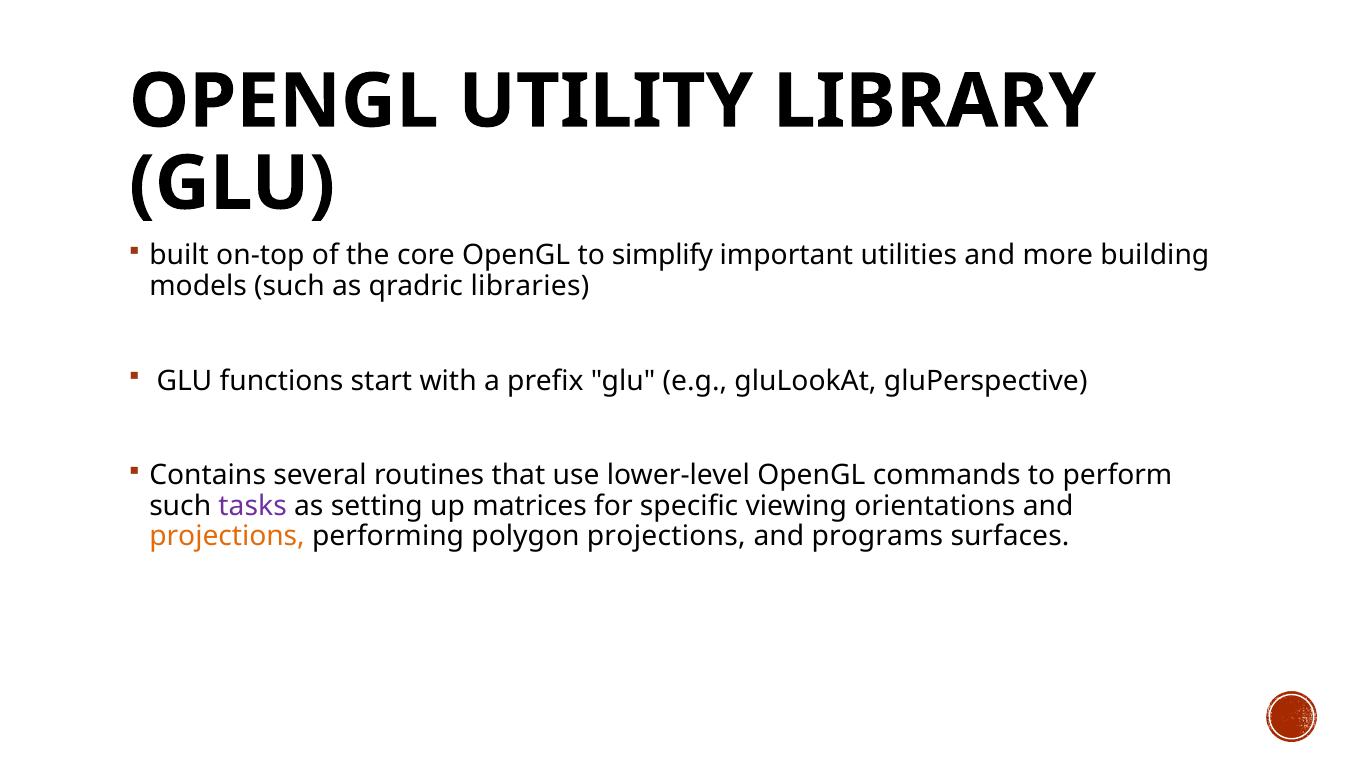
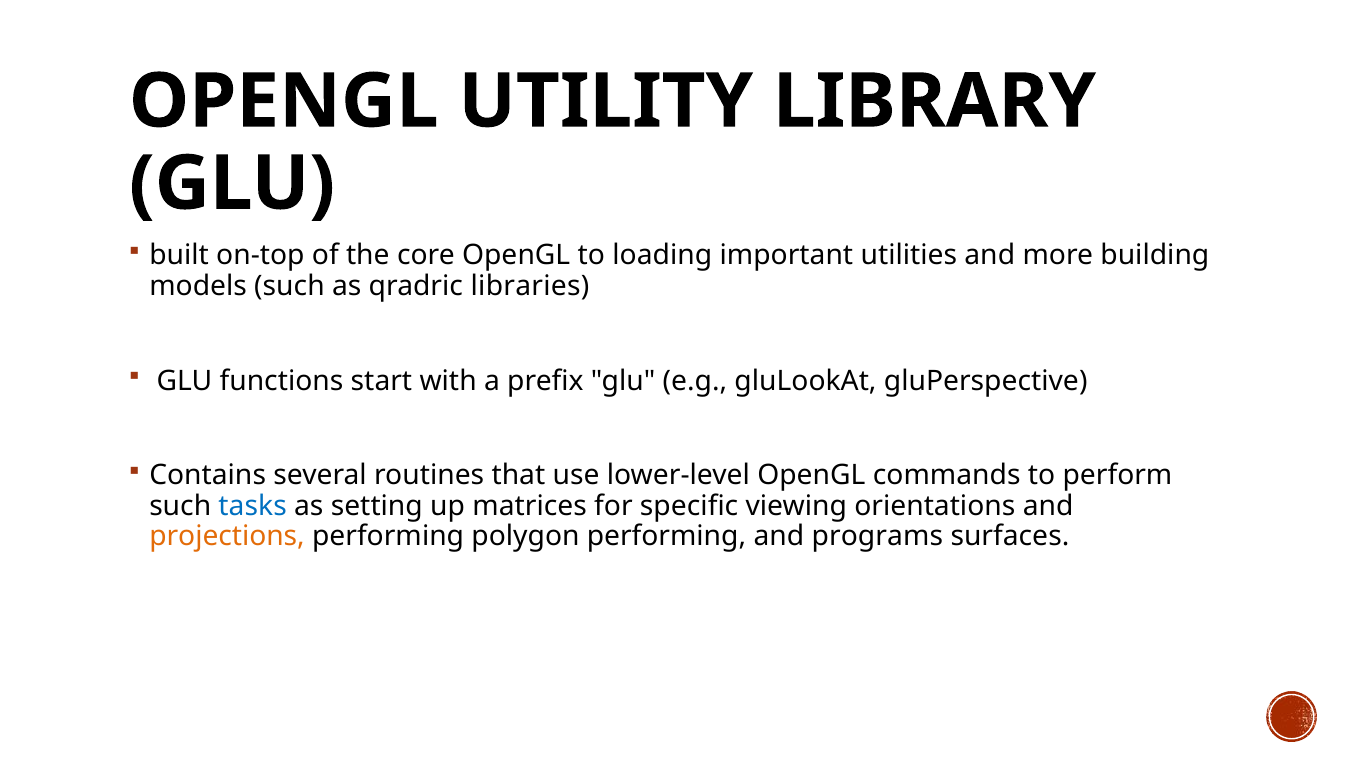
simplify: simplify -> loading
tasks colour: purple -> blue
polygon projections: projections -> performing
